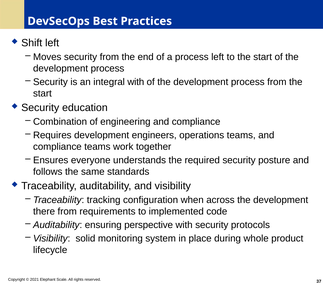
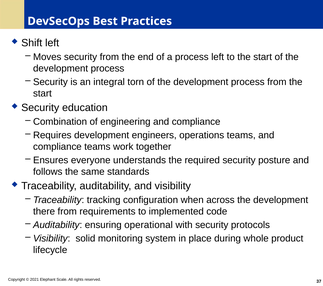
integral with: with -> torn
perspective: perspective -> operational
